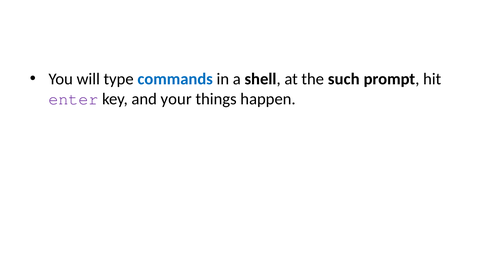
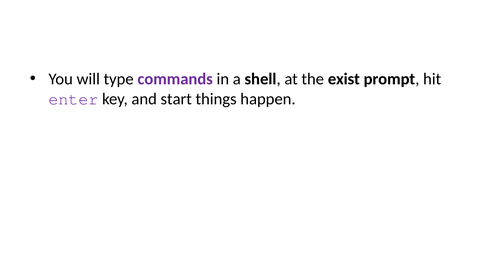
commands colour: blue -> purple
such: such -> exist
your: your -> start
